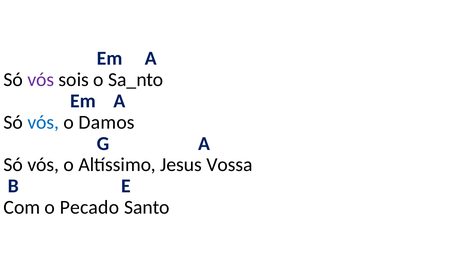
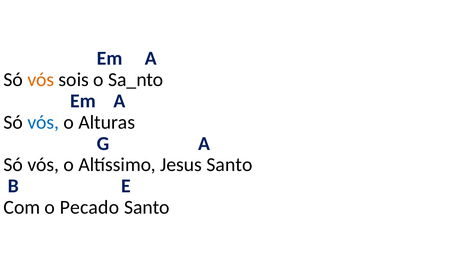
vós at (41, 80) colour: purple -> orange
Damos: Damos -> Alturas
Jesus Vossa: Vossa -> Santo
